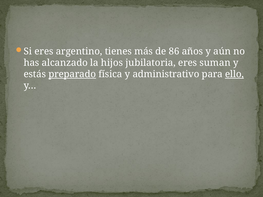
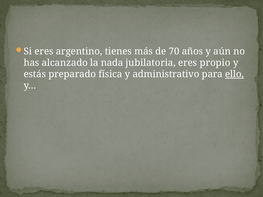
86: 86 -> 70
hijos: hijos -> nada
suman: suman -> propio
preparado underline: present -> none
